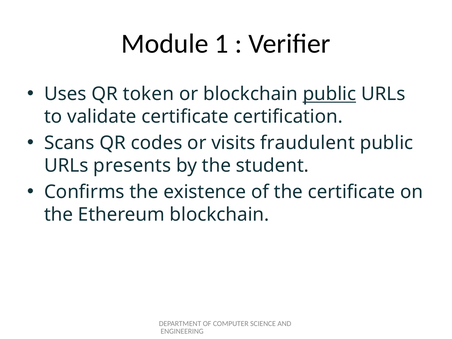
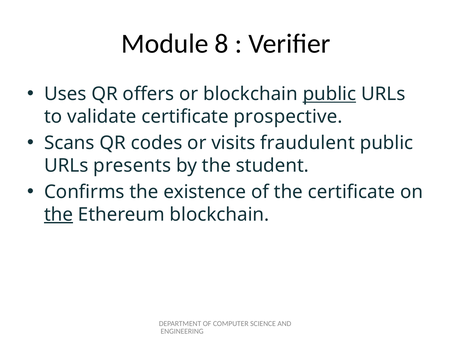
1: 1 -> 8
token: token -> offers
certification: certification -> prospective
the at (59, 215) underline: none -> present
